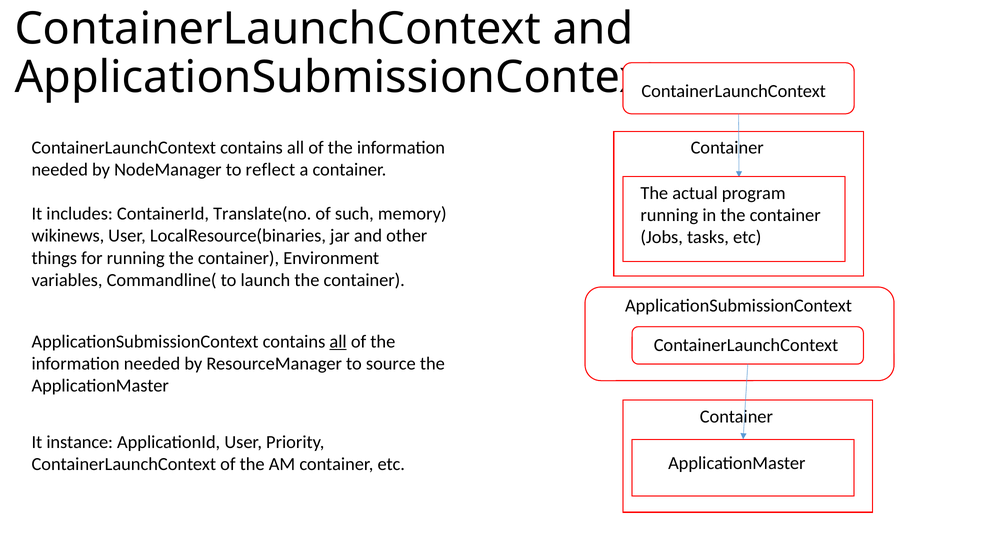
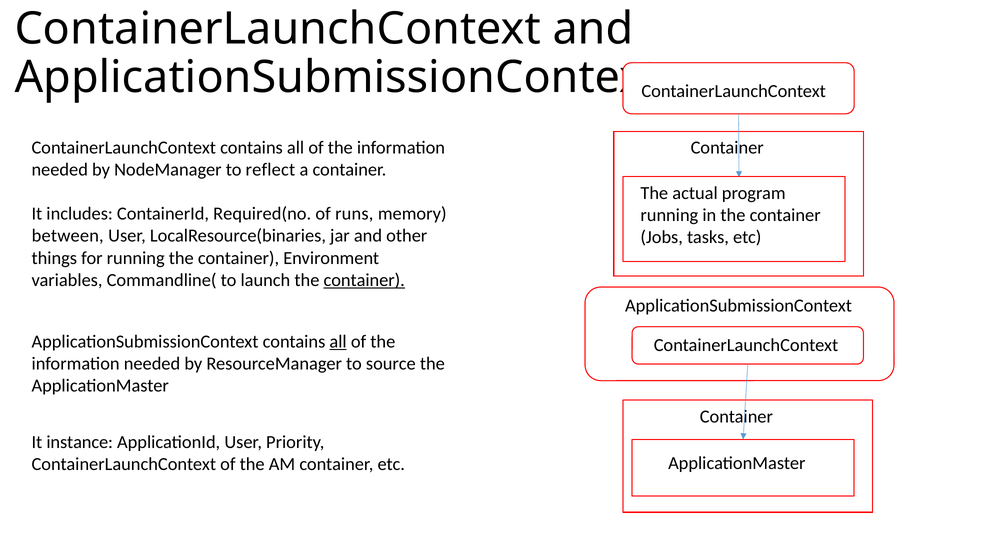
Translate(no: Translate(no -> Required(no
such: such -> runs
wikinews: wikinews -> between
container at (364, 280) underline: none -> present
